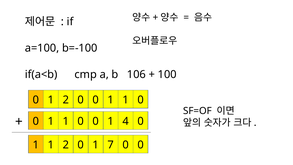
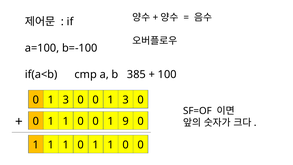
106: 106 -> 385
2 at (66, 100): 2 -> 3
1 at (126, 100): 1 -> 3
4: 4 -> 9
1 1 2: 2 -> 1
7 at (111, 145): 7 -> 1
